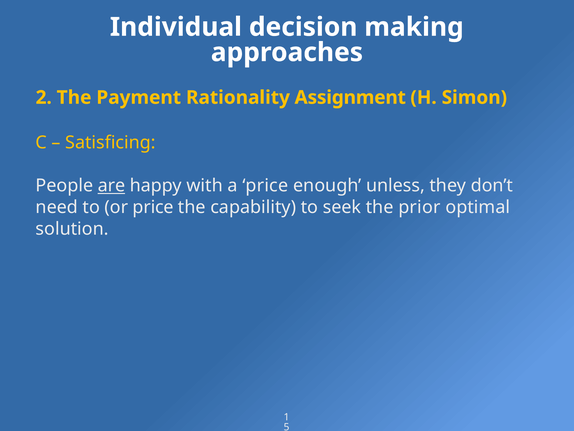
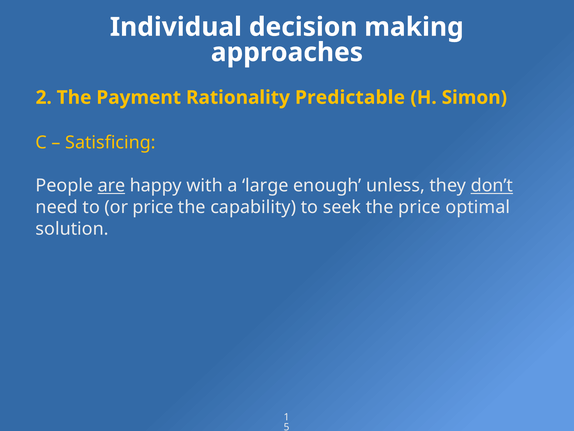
Assignment: Assignment -> Predictable
a price: price -> large
don’t underline: none -> present
the prior: prior -> price
